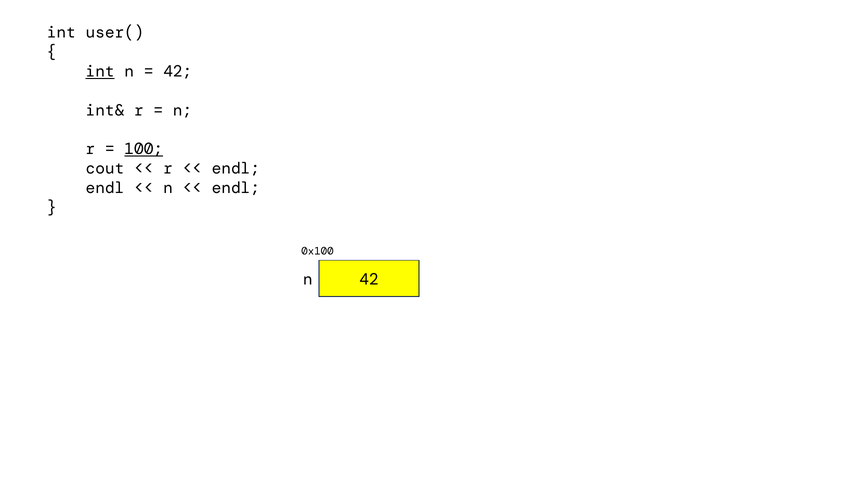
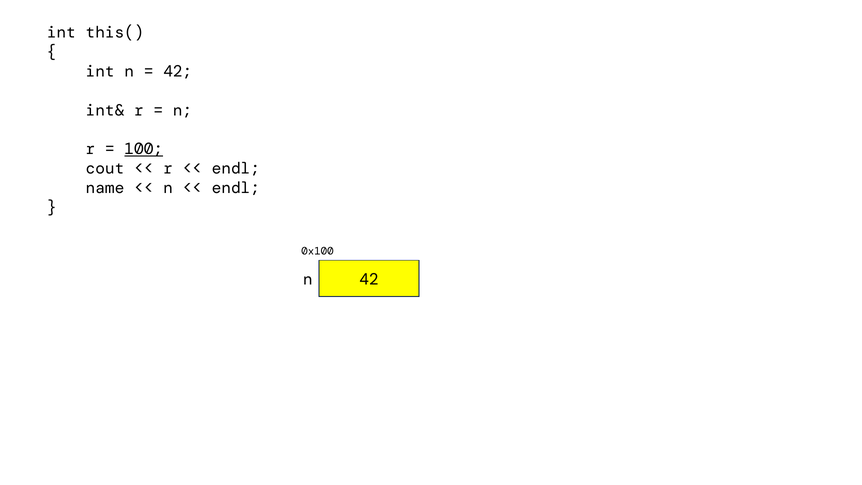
user(: user( -> this(
int at (100, 71) underline: present -> none
endl at (105, 188): endl -> name
